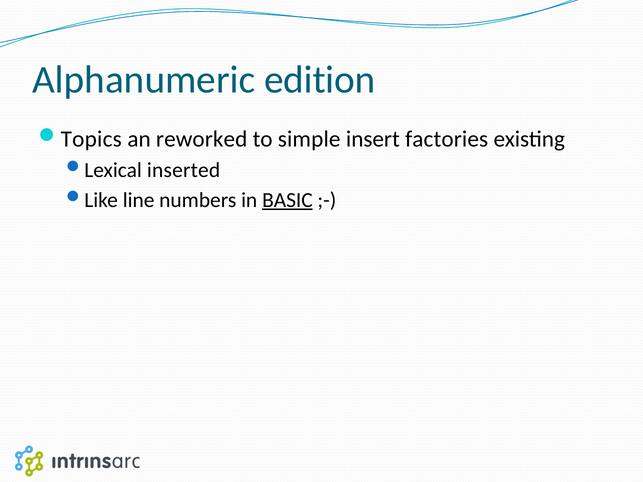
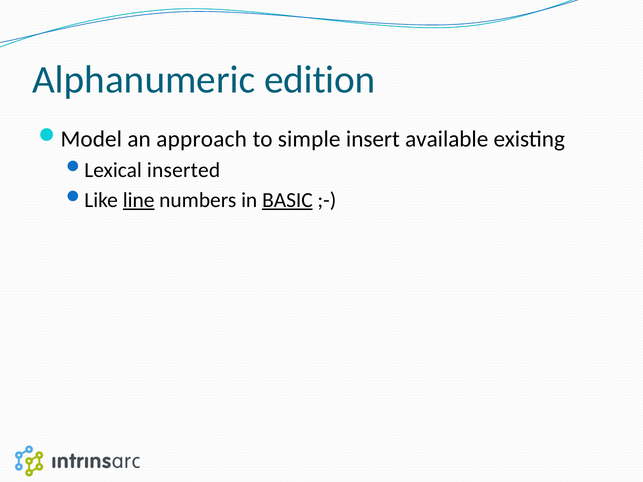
Topics: Topics -> Model
reworked: reworked -> approach
factories: factories -> available
line underline: none -> present
